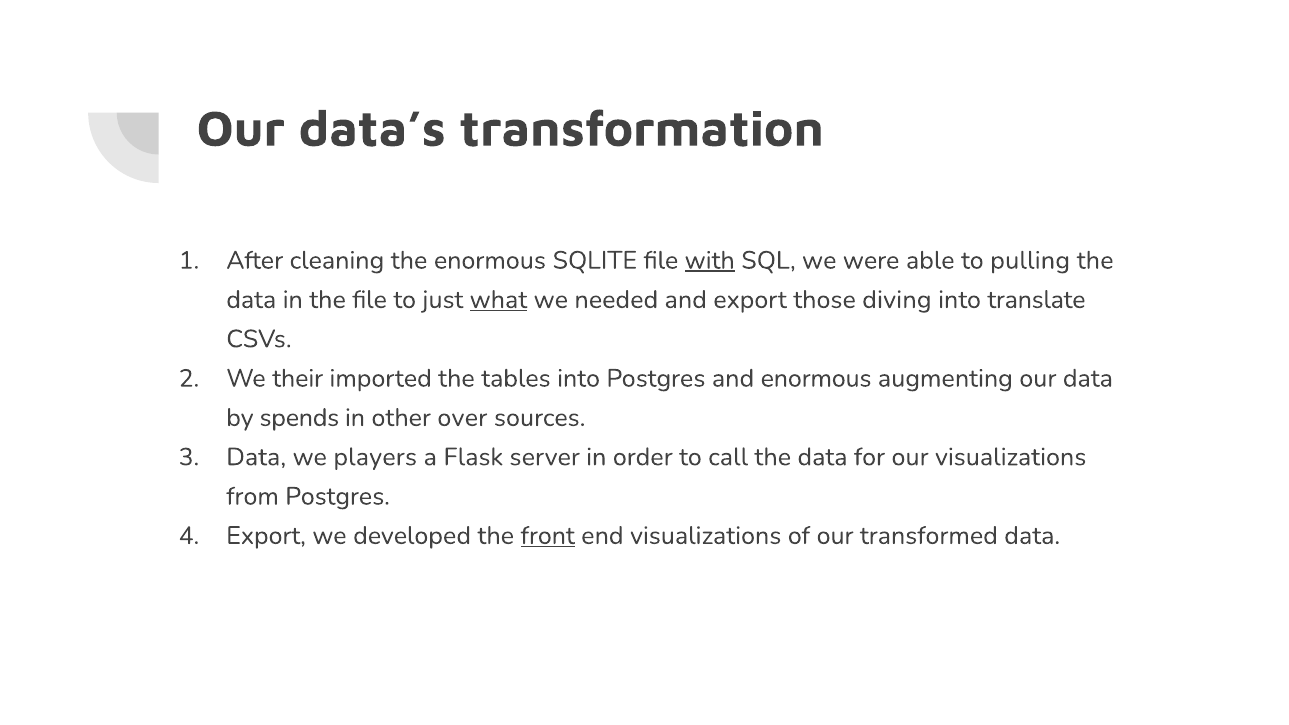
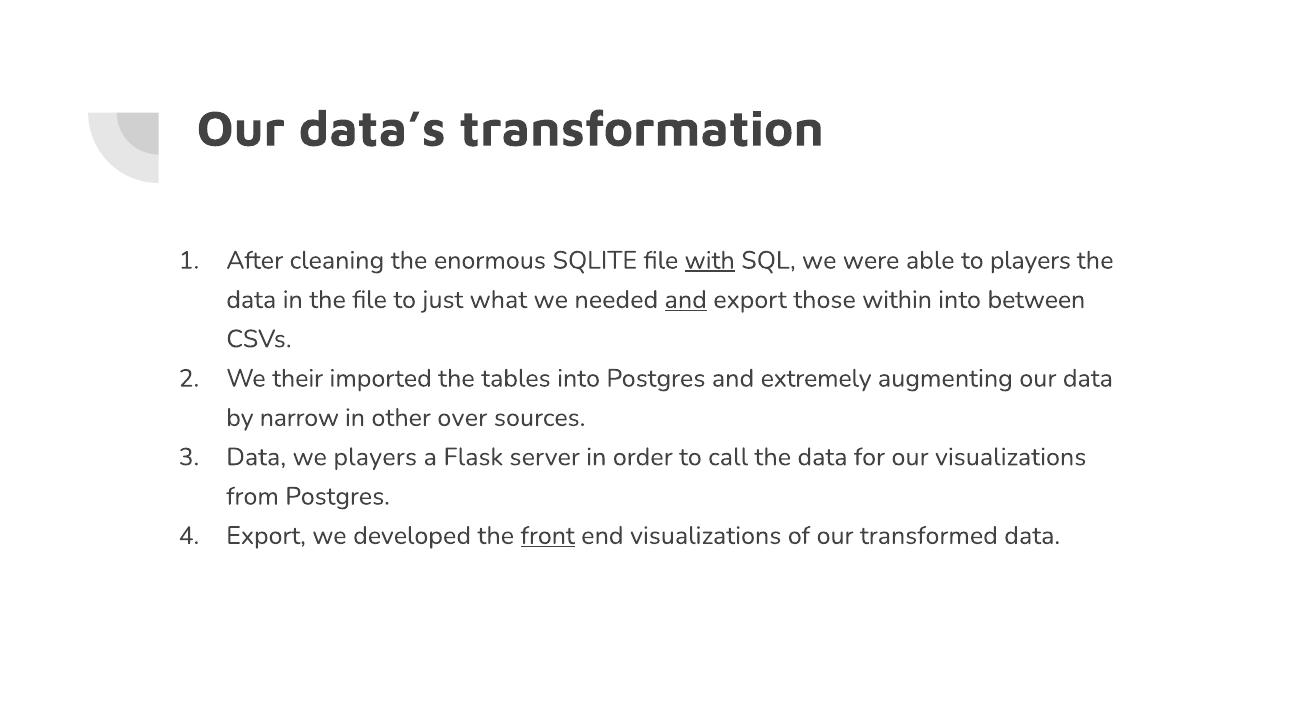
to pulling: pulling -> players
what underline: present -> none
and at (686, 300) underline: none -> present
diving: diving -> within
translate: translate -> between
and enormous: enormous -> extremely
spends: spends -> narrow
